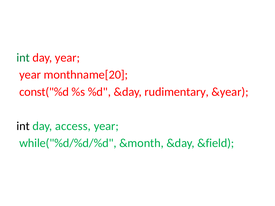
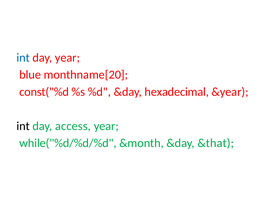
int at (23, 58) colour: green -> blue
year at (30, 75): year -> blue
rudimentary: rudimentary -> hexadecimal
&field: &field -> &that
